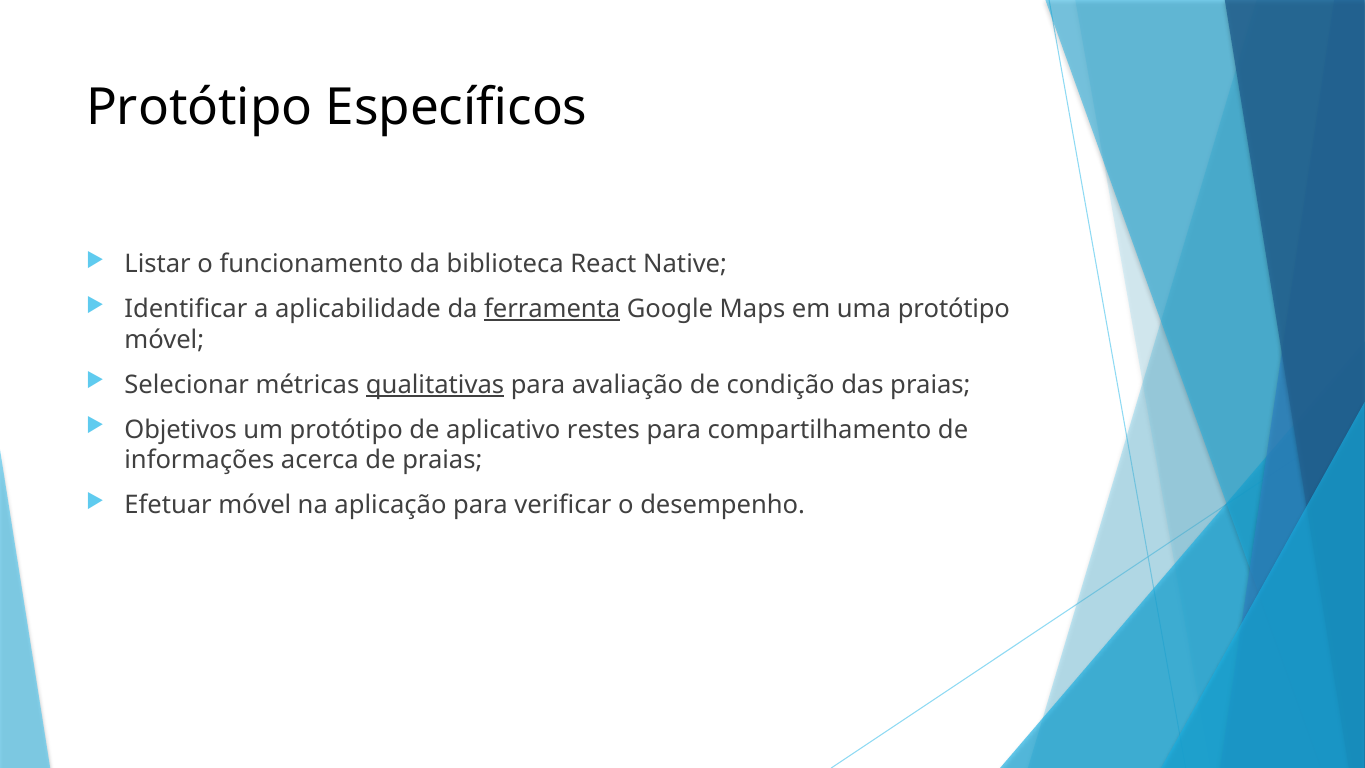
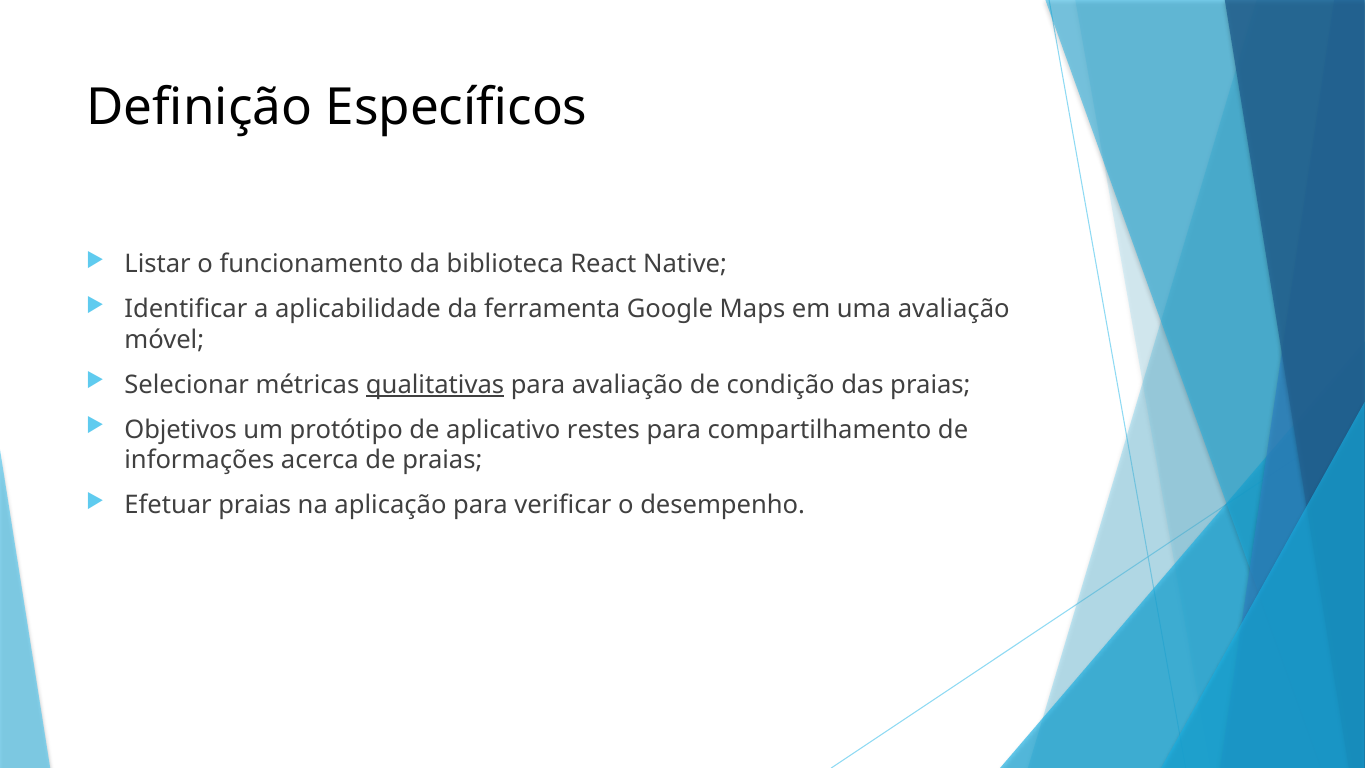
Protótipo at (199, 108): Protótipo -> Definição
ferramenta underline: present -> none
uma protótipo: protótipo -> avaliação
Efetuar móvel: móvel -> praias
